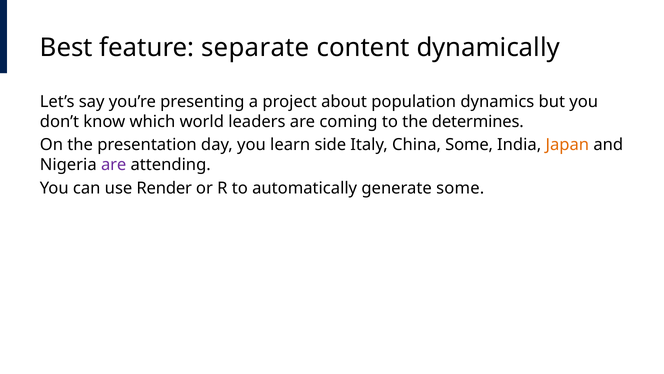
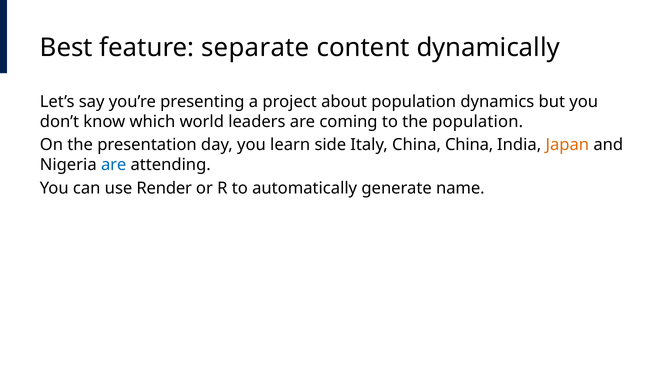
the determines: determines -> population
China Some: Some -> China
are at (114, 165) colour: purple -> blue
generate some: some -> name
